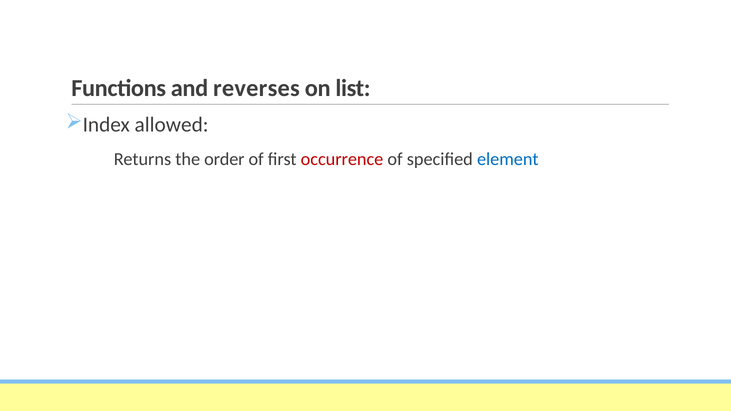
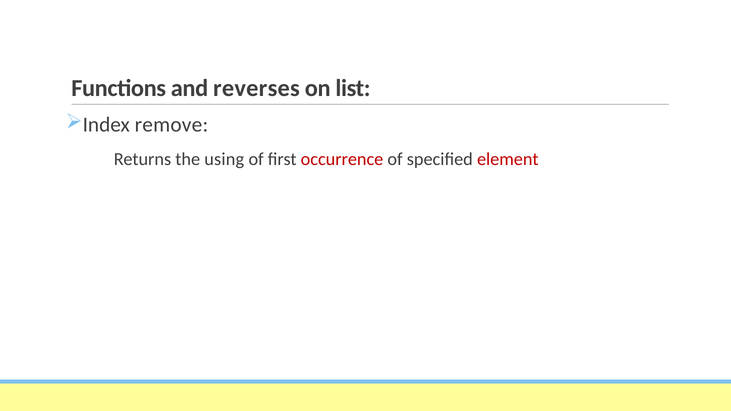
allowed: allowed -> remove
order: order -> using
element colour: blue -> red
